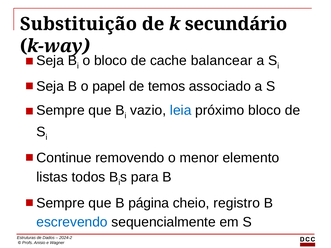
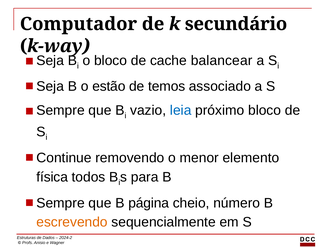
Substituição: Substituição -> Computador
papel: papel -> estão
listas: listas -> física
registro: registro -> número
escrevendo colour: blue -> orange
